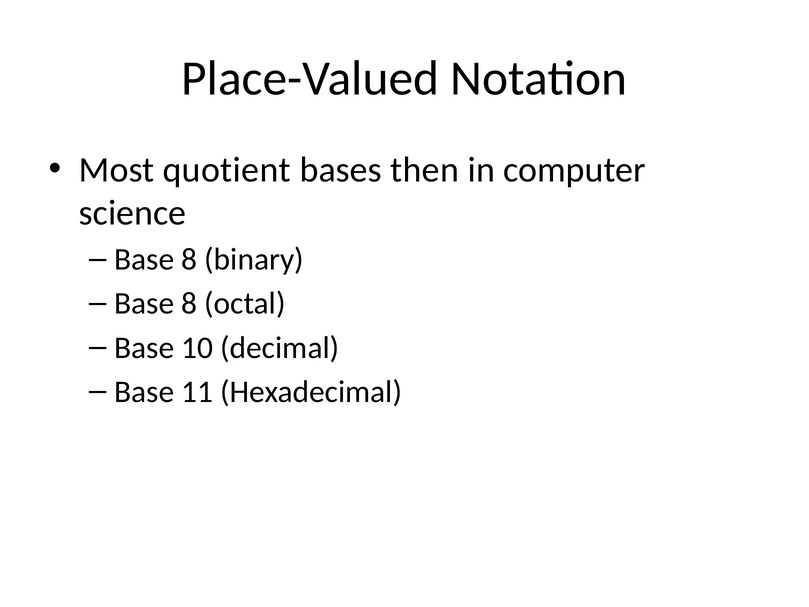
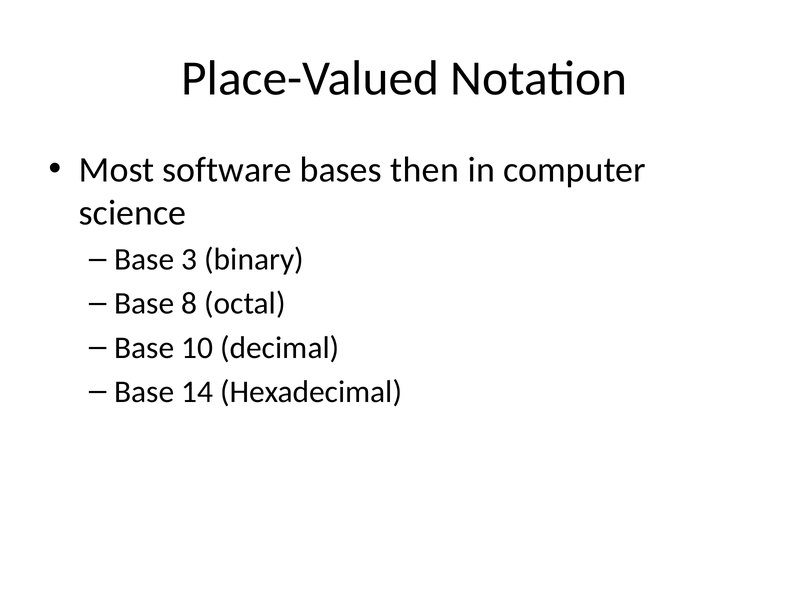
quotient: quotient -> software
8 at (189, 259): 8 -> 3
11: 11 -> 14
